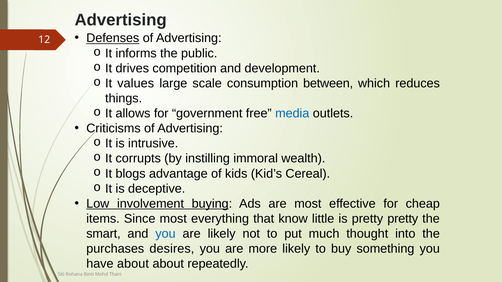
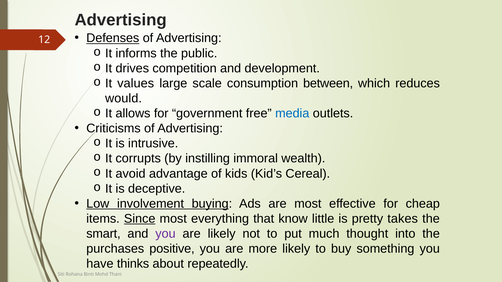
things: things -> would
blogs: blogs -> avoid
Since underline: none -> present
pretty pretty: pretty -> takes
you at (165, 234) colour: blue -> purple
desires: desires -> positive
have about: about -> thinks
